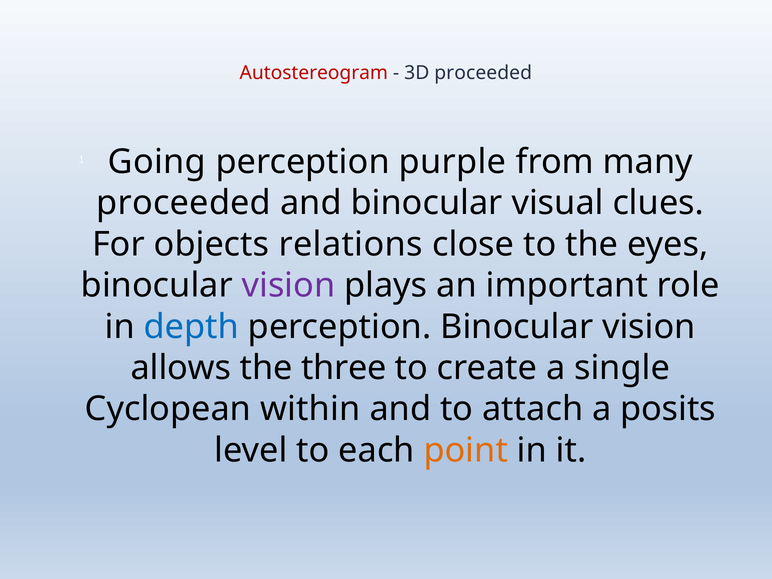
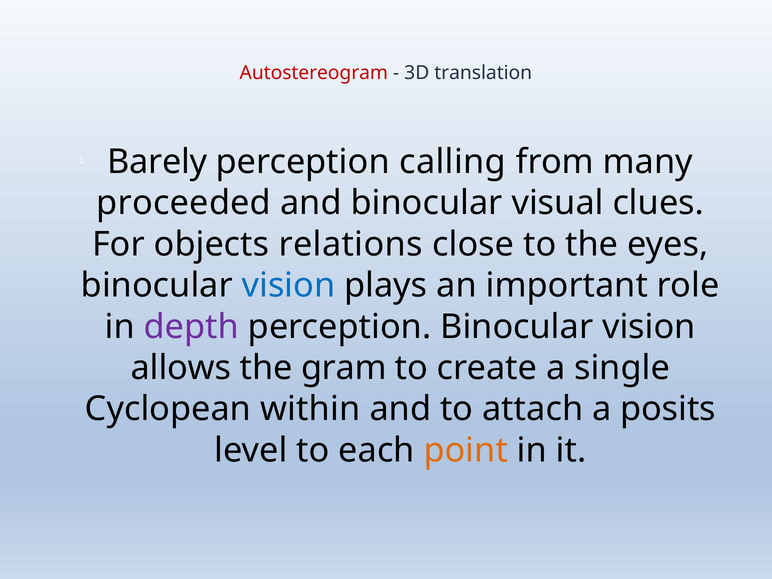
3D proceeded: proceeded -> translation
Going: Going -> Barely
purple: purple -> calling
vision at (289, 286) colour: purple -> blue
depth colour: blue -> purple
three: three -> gram
